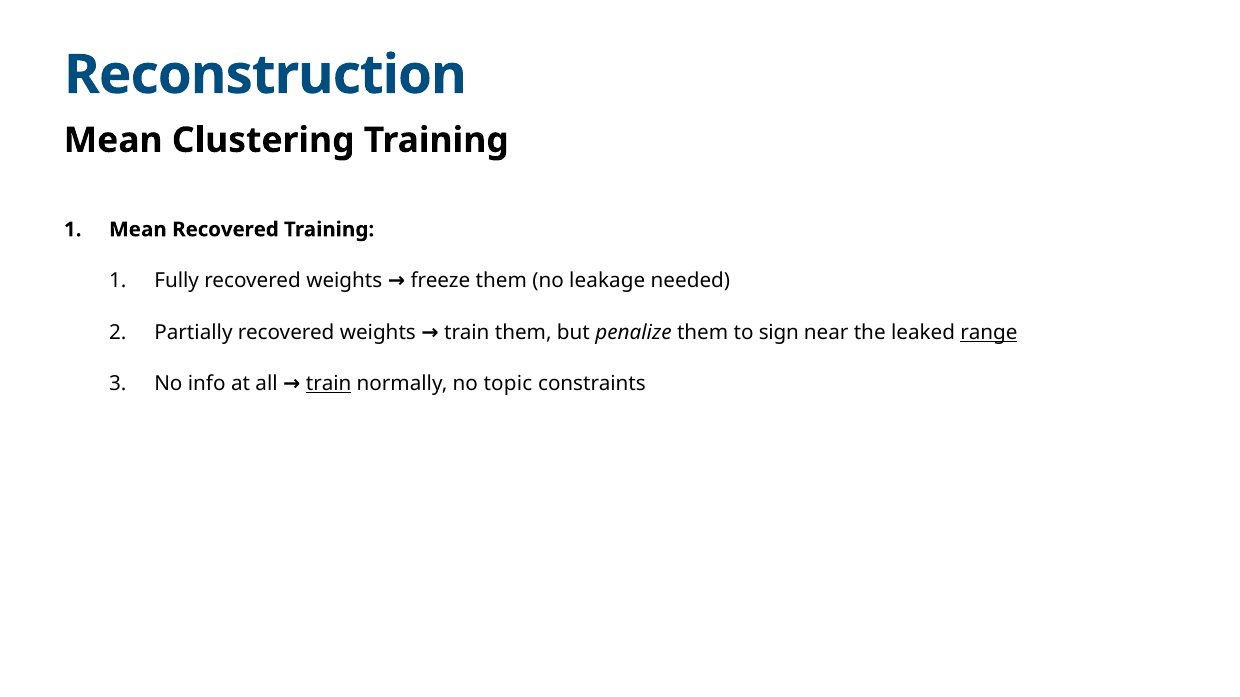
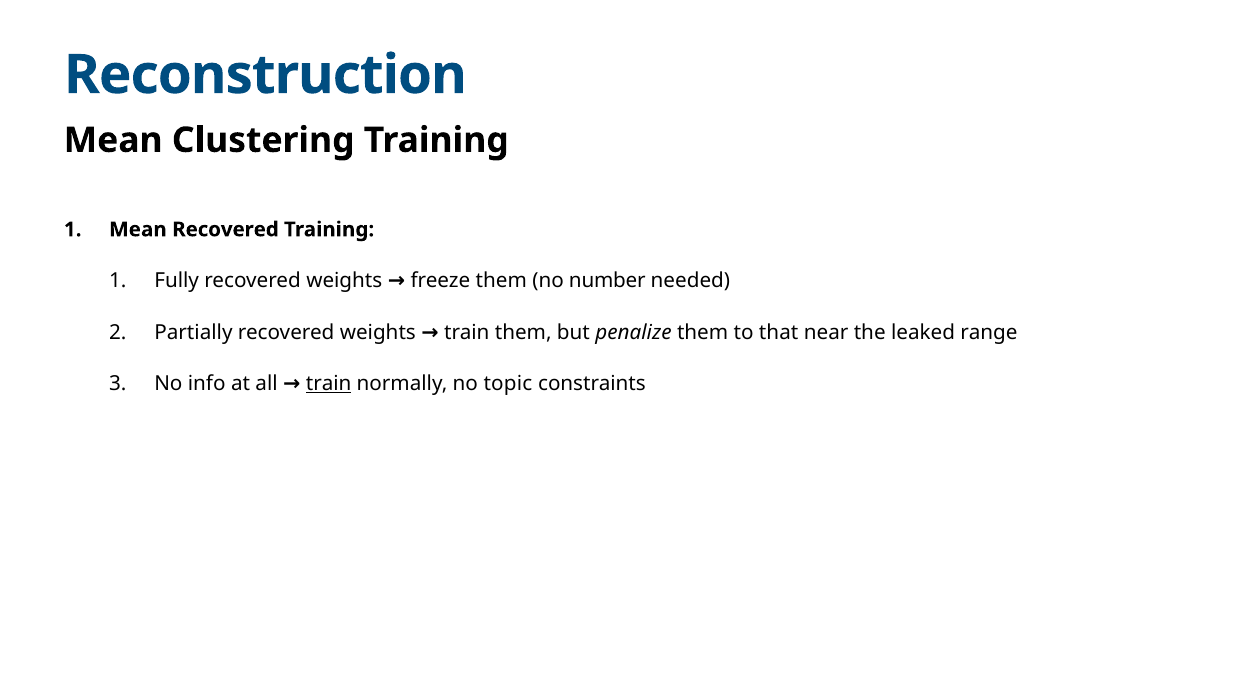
leakage: leakage -> number
sign: sign -> that
range underline: present -> none
